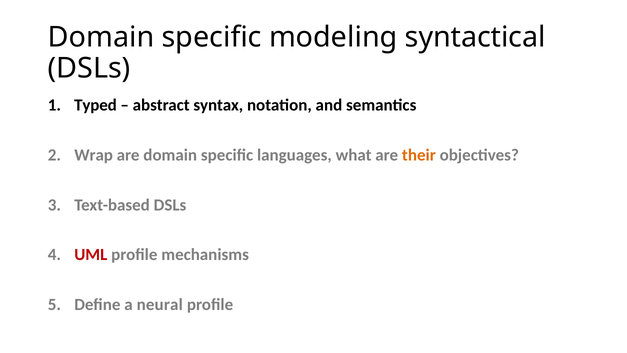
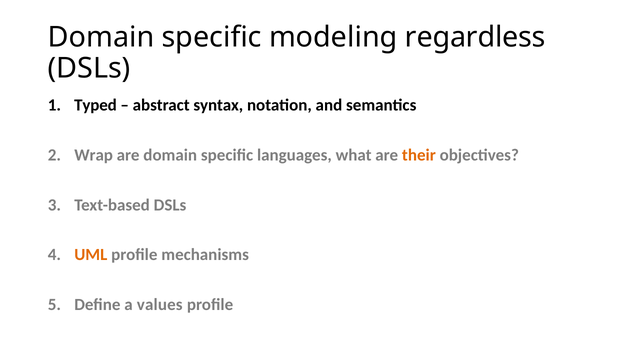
syntactical: syntactical -> regardless
UML colour: red -> orange
neural: neural -> values
